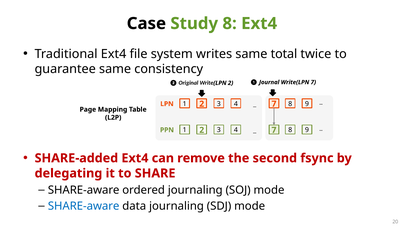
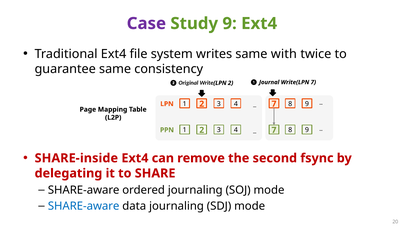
Case colour: black -> purple
Study 8: 8 -> 9
total: total -> with
SHARE-added: SHARE-added -> SHARE-inside
